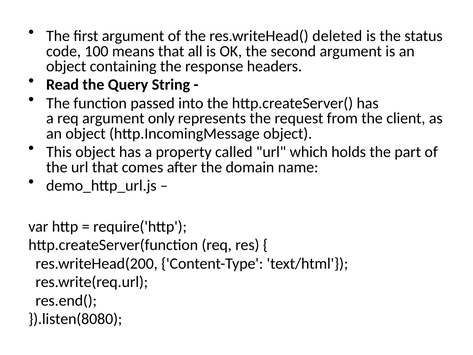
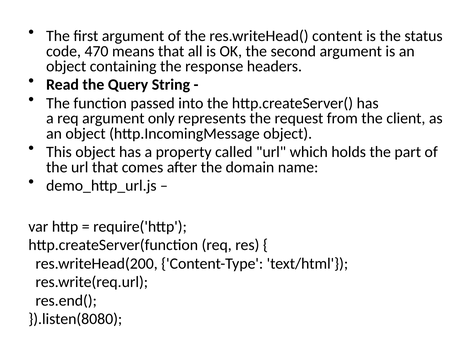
deleted: deleted -> content
100: 100 -> 470
